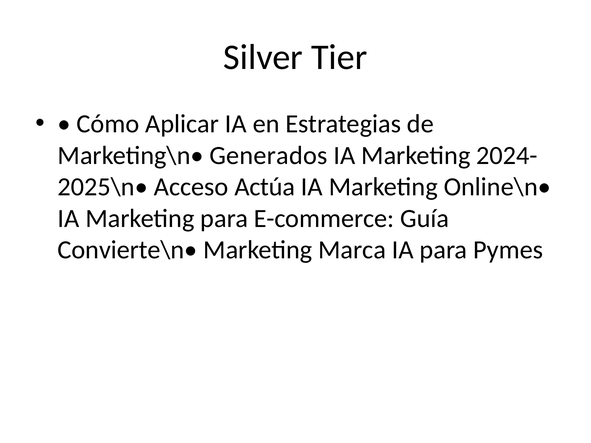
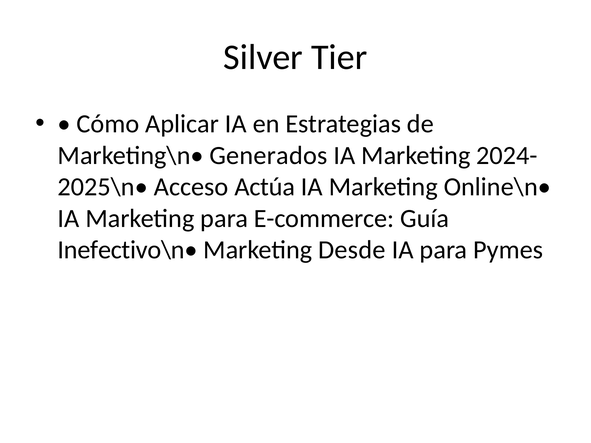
Convierte\n•: Convierte\n• -> Inefectivo\n•
Marca: Marca -> Desde
